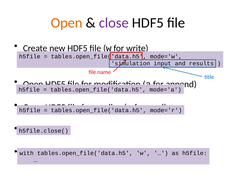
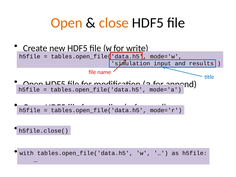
close at (114, 23) colour: purple -> orange
